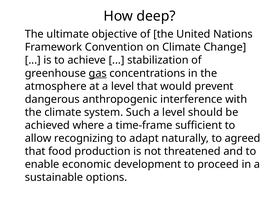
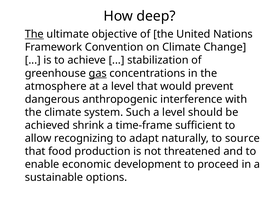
The at (34, 34) underline: none -> present
where: where -> shrink
agreed: agreed -> source
